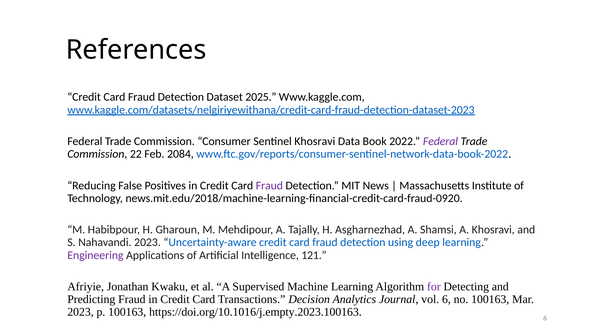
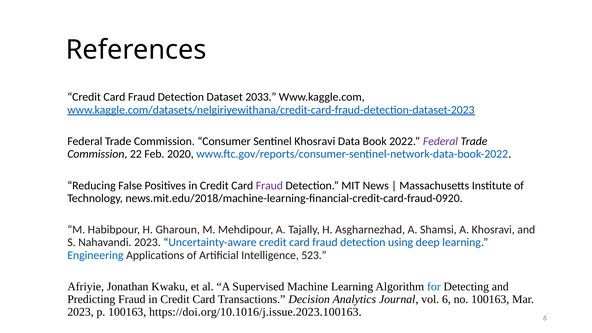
2025: 2025 -> 2033
2084: 2084 -> 2020
Engineering colour: purple -> blue
121: 121 -> 523
for colour: purple -> blue
https://doi.org/10.1016/j.empty.2023.100163: https://doi.org/10.1016/j.empty.2023.100163 -> https://doi.org/10.1016/j.issue.2023.100163
